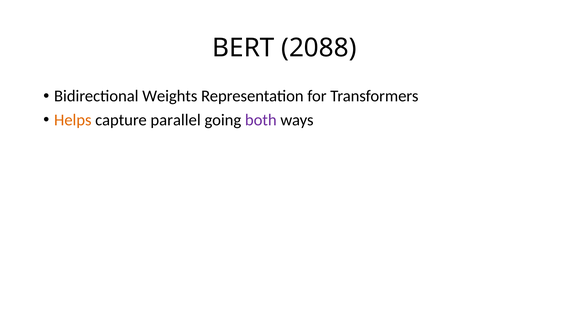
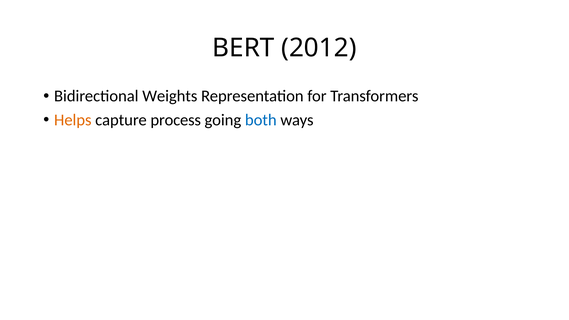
2088: 2088 -> 2012
parallel: parallel -> process
both colour: purple -> blue
